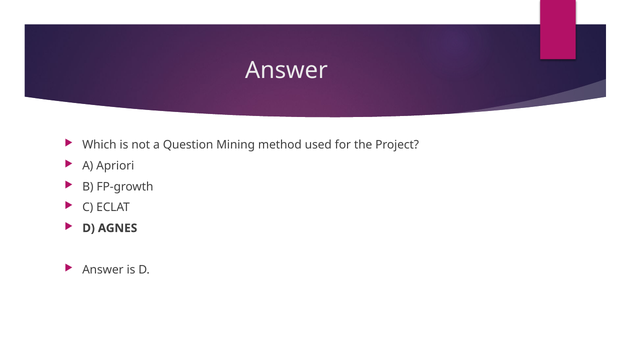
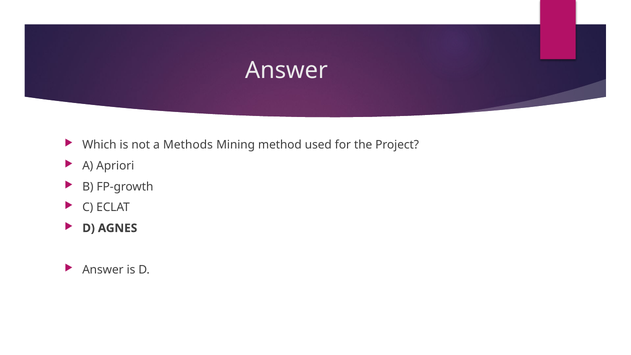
Question: Question -> Methods
